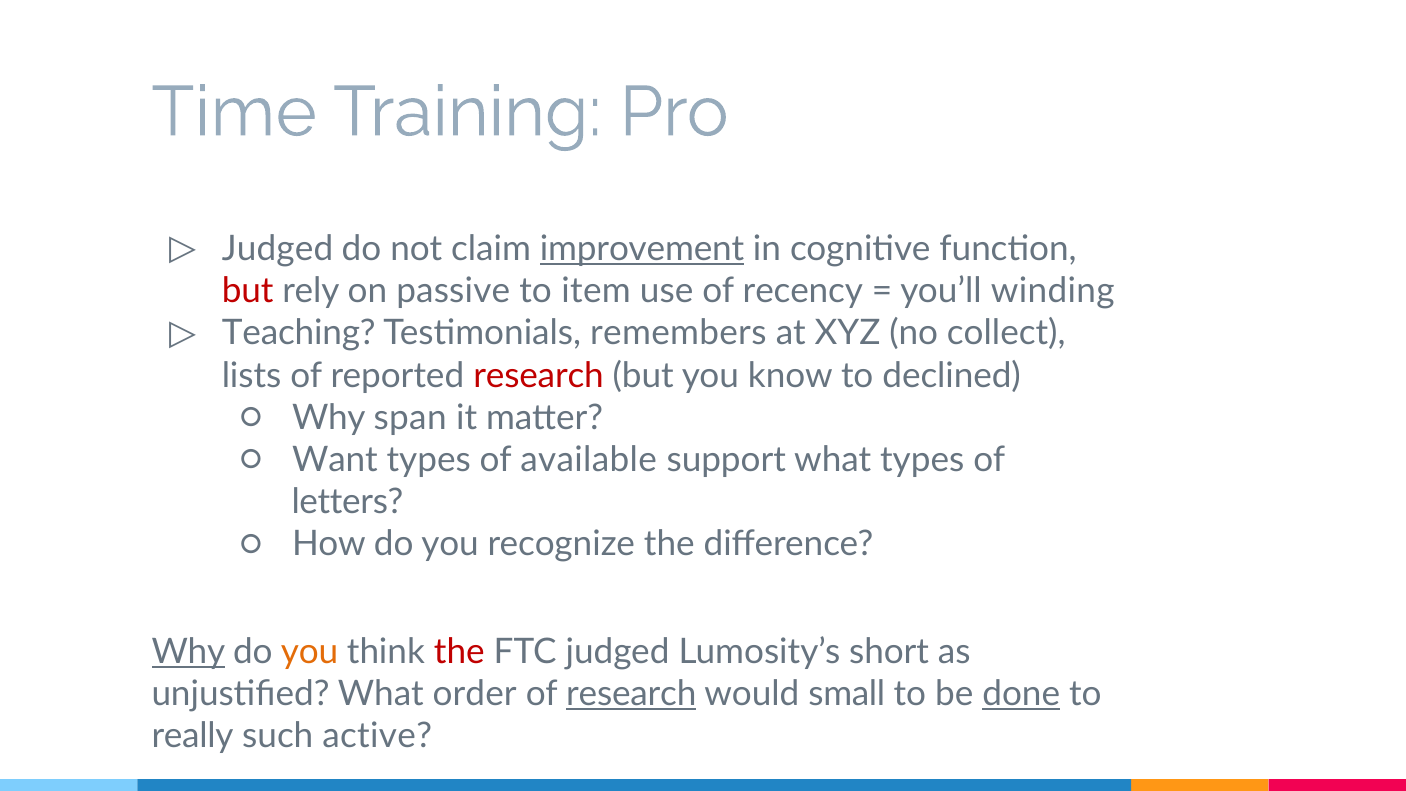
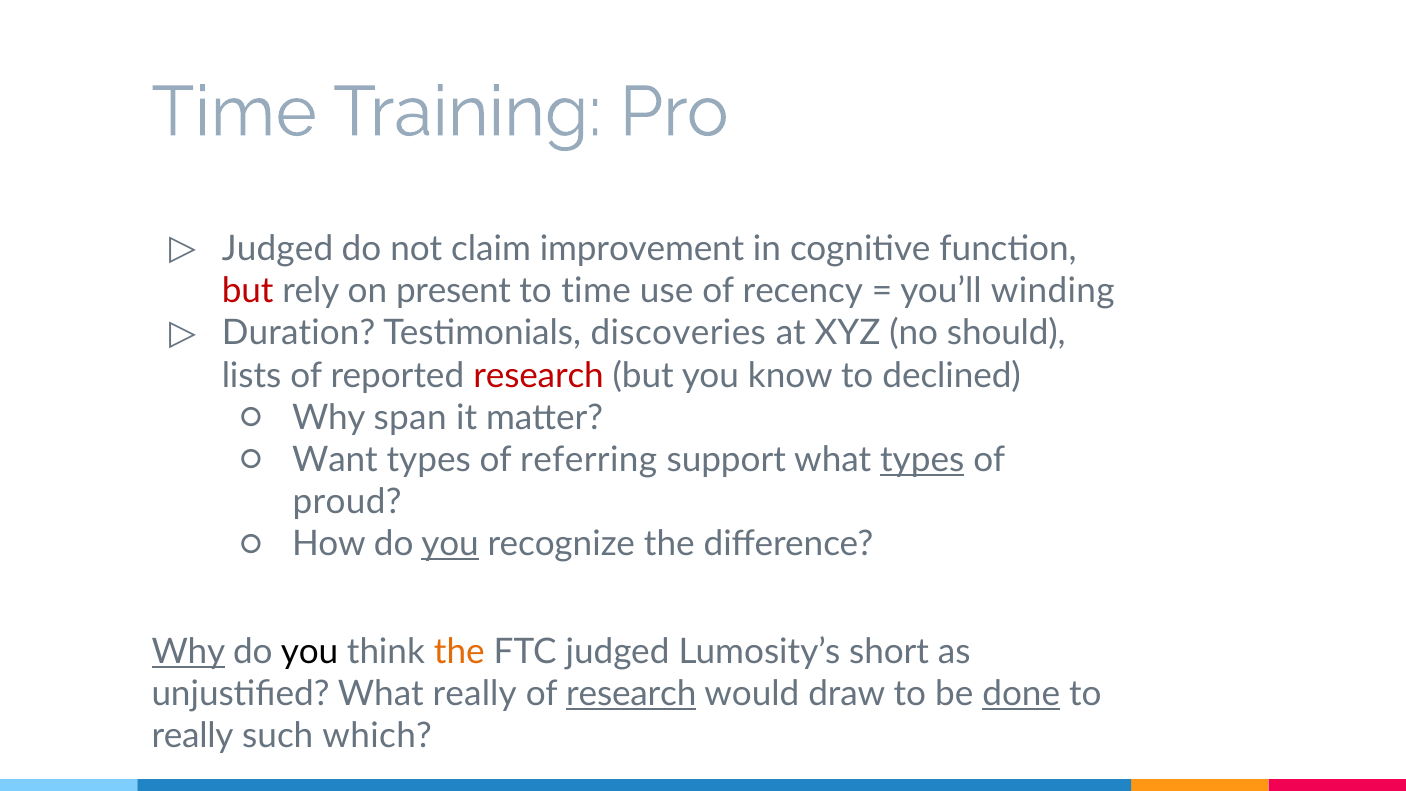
improvement underline: present -> none
passive: passive -> present
to item: item -> time
Teaching: Teaching -> Duration
remembers: remembers -> discoveries
collect: collect -> should
available: available -> referring
types at (922, 460) underline: none -> present
letters: letters -> proud
you at (450, 544) underline: none -> present
you at (309, 652) colour: orange -> black
the at (459, 652) colour: red -> orange
What order: order -> really
small: small -> draw
active: active -> which
